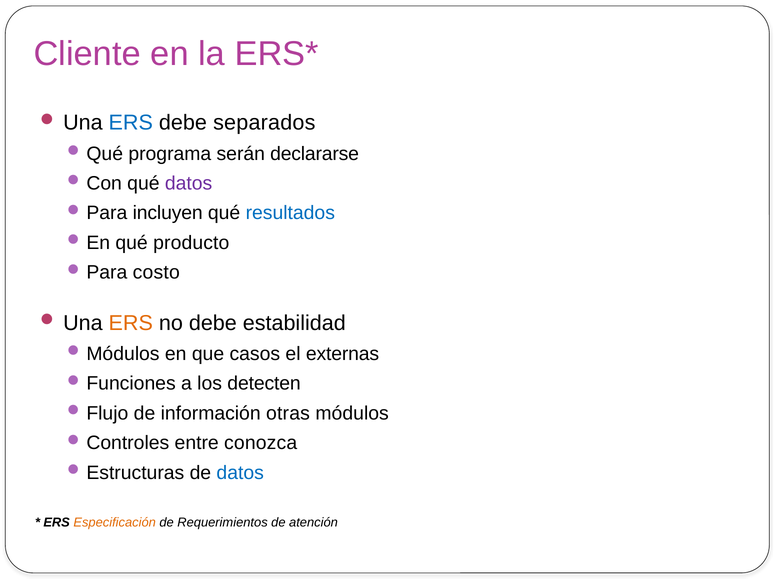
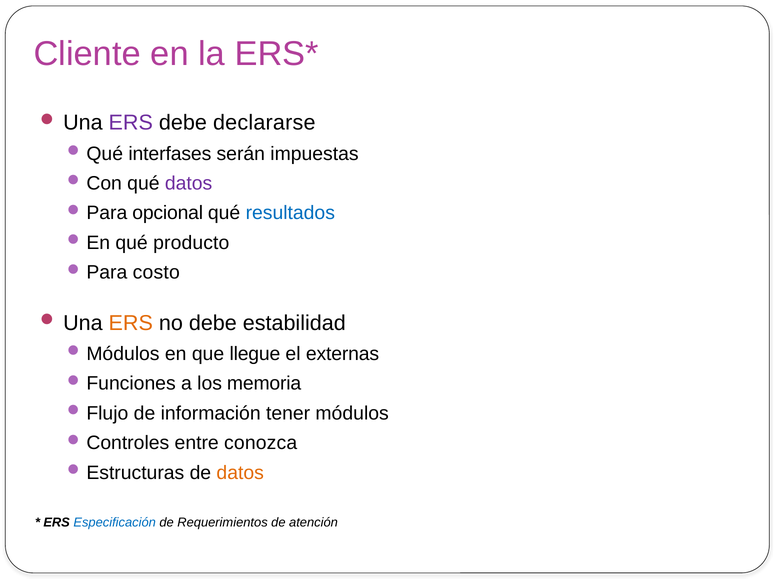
ERS at (131, 123) colour: blue -> purple
separados: separados -> declararse
programa: programa -> interfases
declararse: declararse -> impuestas
incluyen: incluyen -> opcional
casos: casos -> llegue
detecten: detecten -> memoria
otras: otras -> tener
datos at (240, 473) colour: blue -> orange
Especificación colour: orange -> blue
